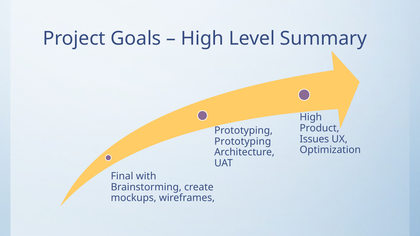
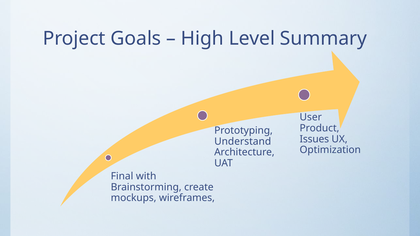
High at (311, 118): High -> User
Prototyping at (243, 142): Prototyping -> Understand
